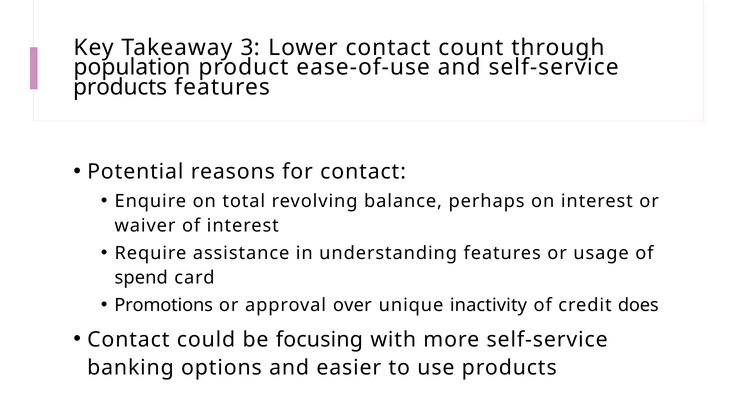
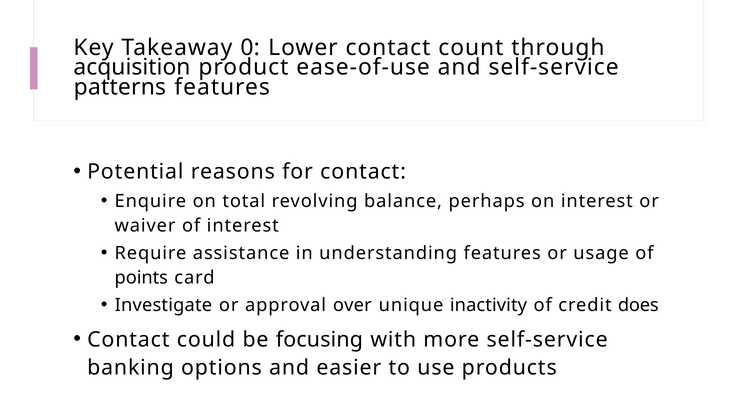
3: 3 -> 0
population: population -> acquisition
products at (120, 87): products -> patterns
spend: spend -> points
Promotions: Promotions -> Investigate
